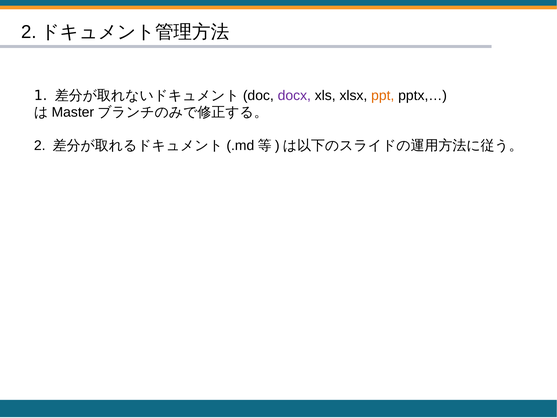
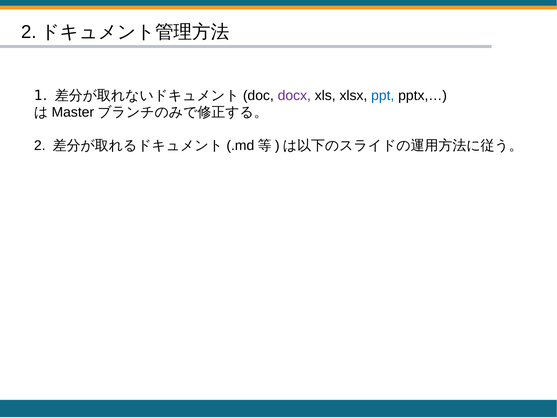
ppt colour: orange -> blue
